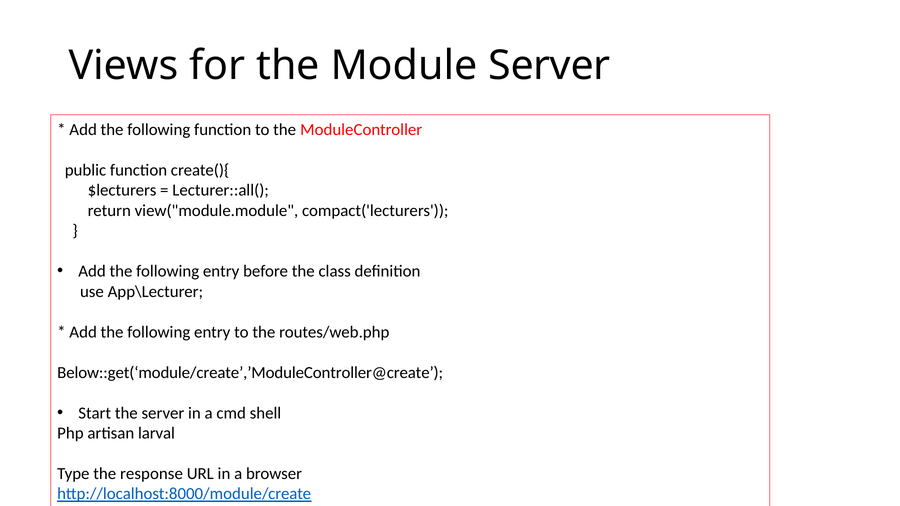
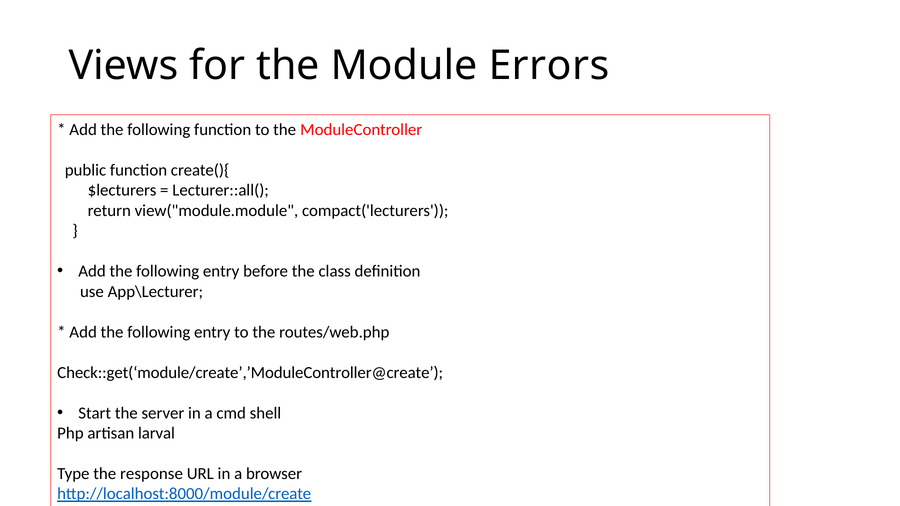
Module Server: Server -> Errors
Below::get(‘module/create’,’ModuleController@create: Below::get(‘module/create’,’ModuleController@create -> Check::get(‘module/create’,’ModuleController@create
